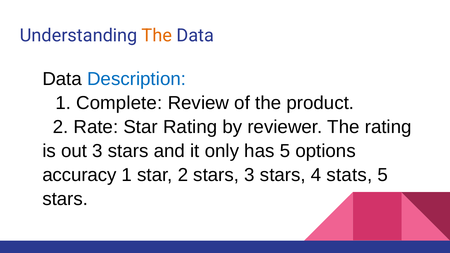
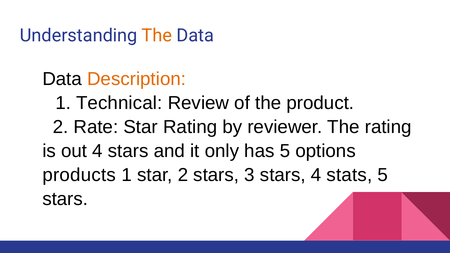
Description colour: blue -> orange
Complete: Complete -> Technical
out 3: 3 -> 4
accuracy: accuracy -> products
